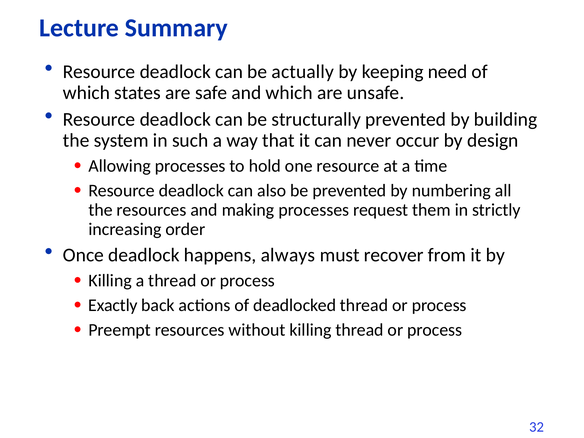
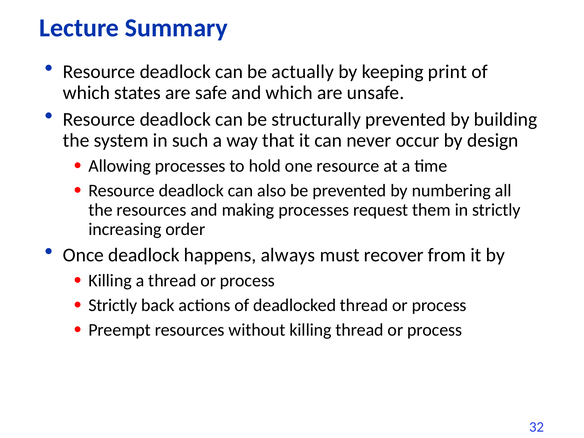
need: need -> print
Exactly at (113, 305): Exactly -> Strictly
